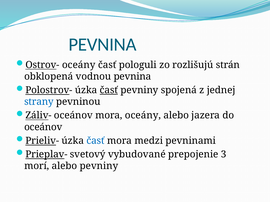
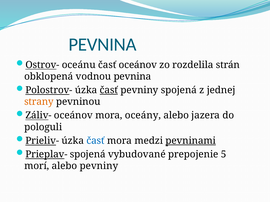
Ostrov- oceány: oceány -> oceánu
časť pologuli: pologuli -> oceánov
rozlišujú: rozlišujú -> rozdelila
strany colour: blue -> orange
oceánov at (43, 127): oceánov -> pologuli
pevninami underline: none -> present
Prieplav- svetový: svetový -> spojená
3: 3 -> 5
